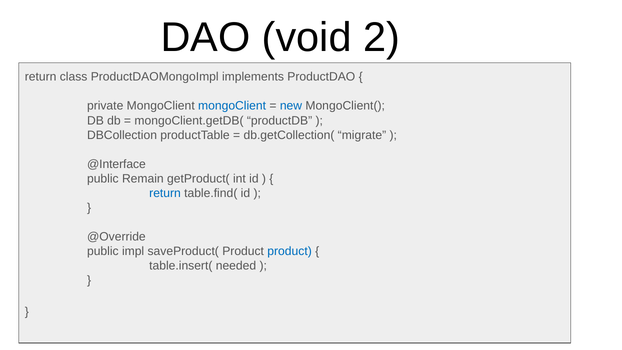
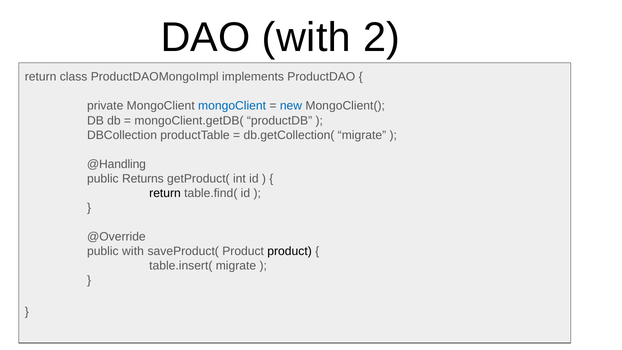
DAO void: void -> with
@Interface: @Interface -> @Handling
Remain: Remain -> Returns
return at (165, 193) colour: blue -> black
public impl: impl -> with
product at (290, 251) colour: blue -> black
table.insert( needed: needed -> migrate
